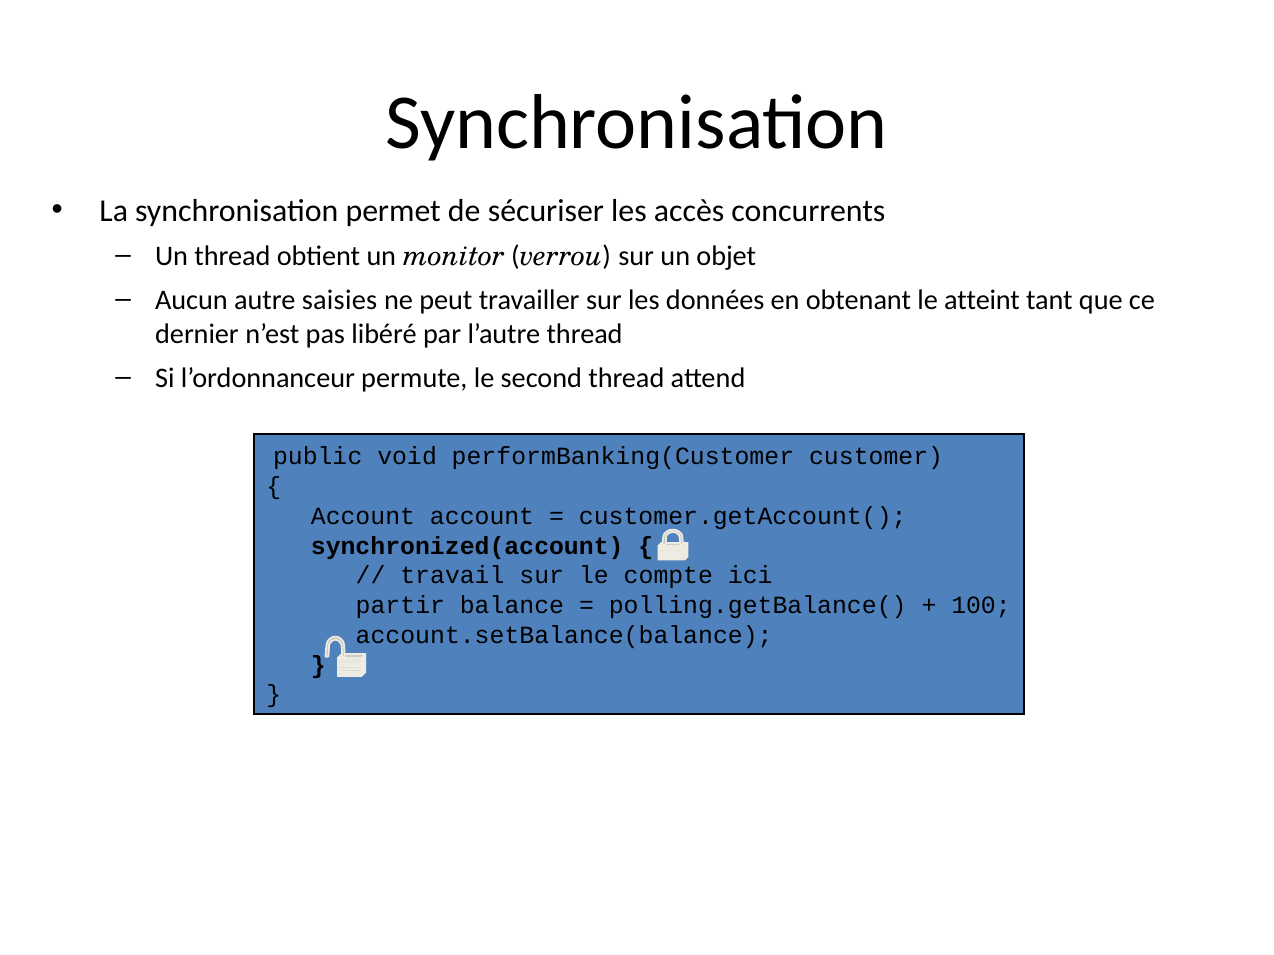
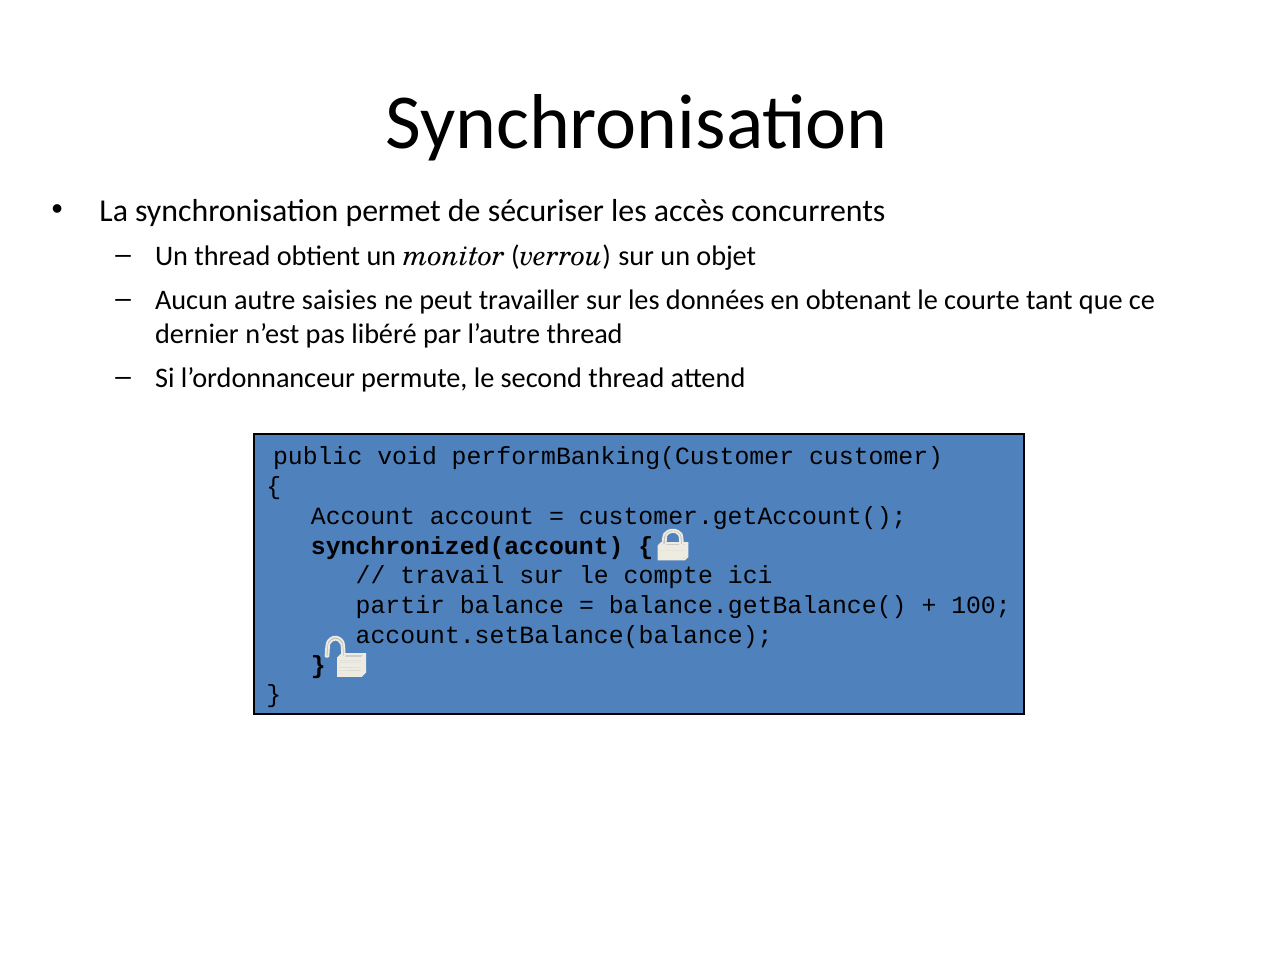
atteint: atteint -> courte
polling.getBalance(: polling.getBalance( -> balance.getBalance(
